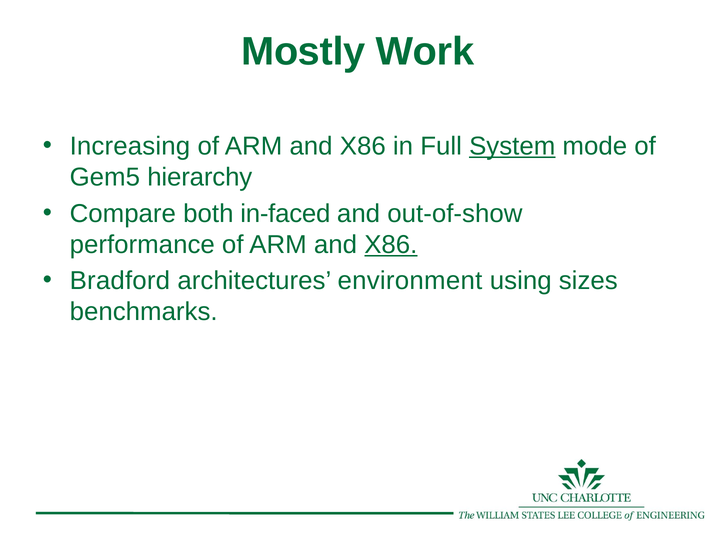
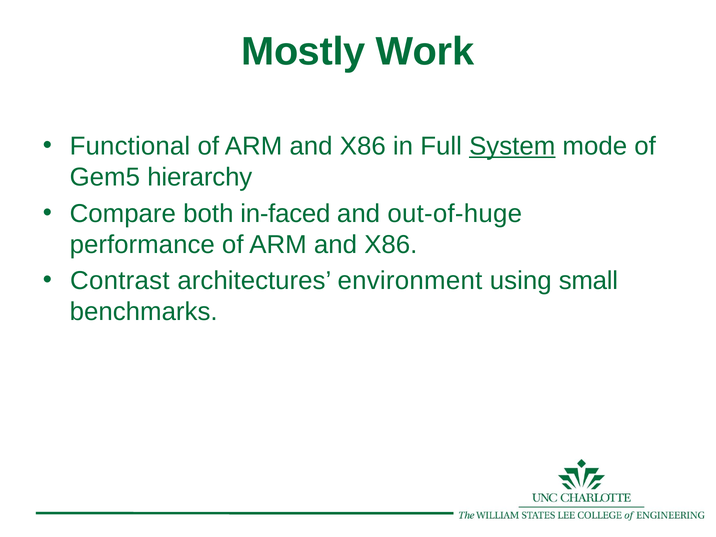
Increasing: Increasing -> Functional
out-of-show: out-of-show -> out-of-huge
X86 at (391, 245) underline: present -> none
Bradford: Bradford -> Contrast
sizes: sizes -> small
